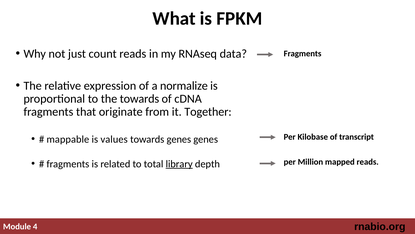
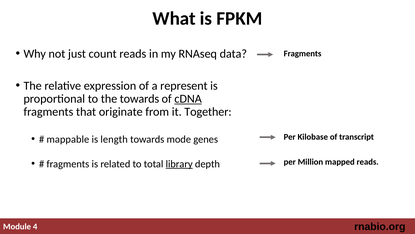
normalize: normalize -> represent
cDNA underline: none -> present
values: values -> length
towards genes: genes -> mode
